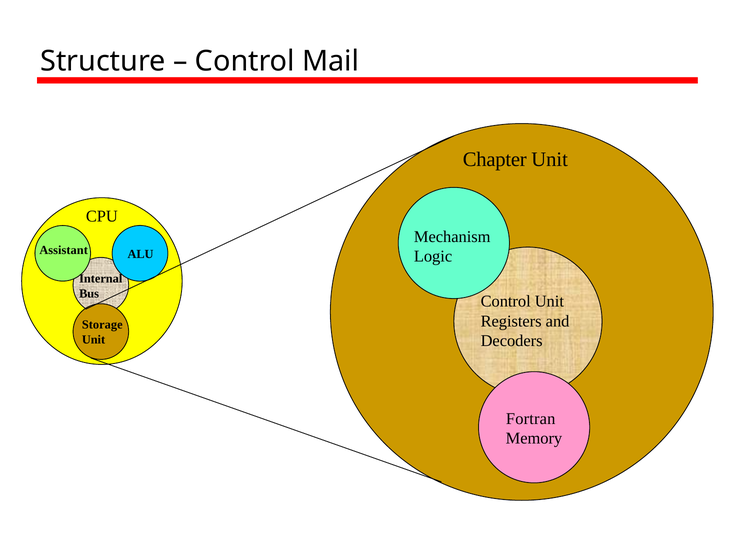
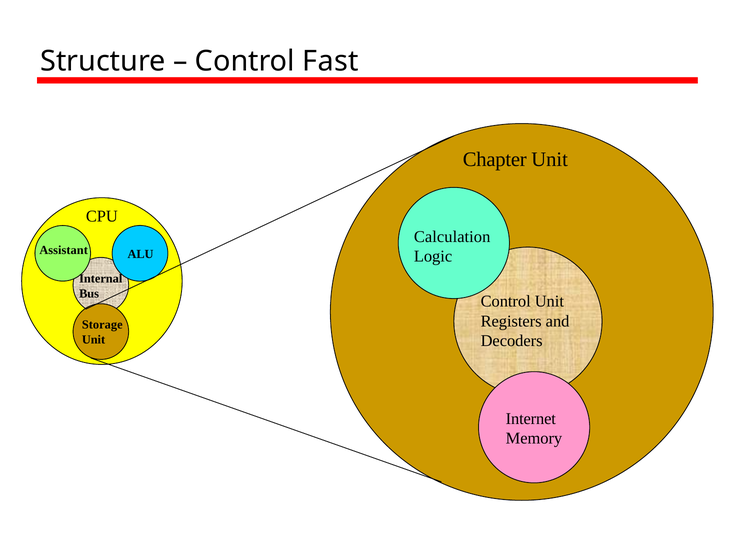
Mail: Mail -> Fast
Mechanism: Mechanism -> Calculation
Fortran: Fortran -> Internet
